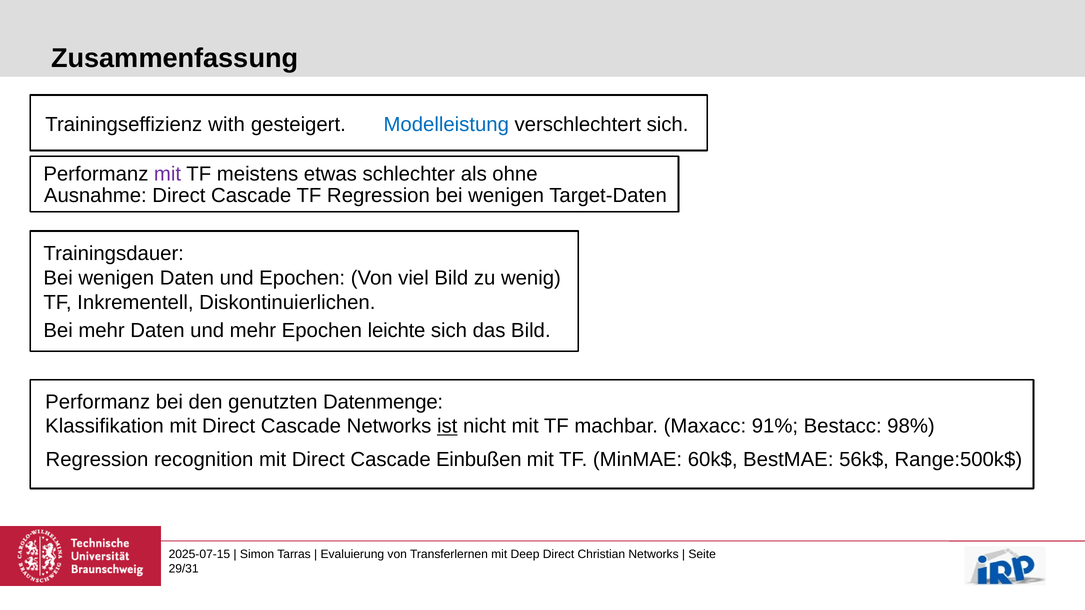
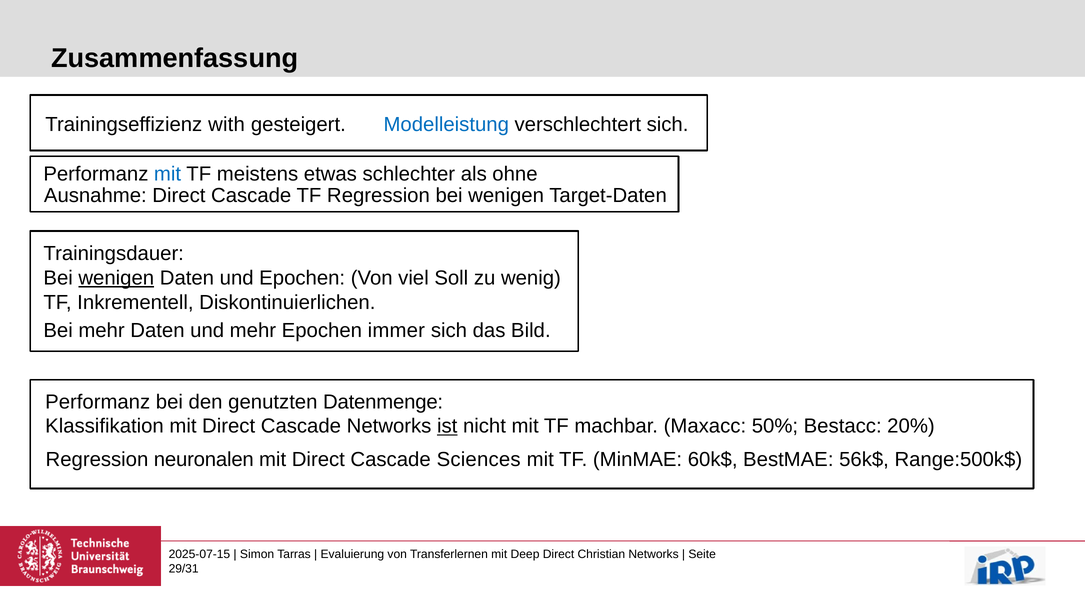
mit at (168, 174) colour: purple -> blue
wenigen at (116, 278) underline: none -> present
viel Bild: Bild -> Soll
leichte: leichte -> immer
91%: 91% -> 50%
98%: 98% -> 20%
recognition: recognition -> neuronalen
Einbußen: Einbußen -> Sciences
